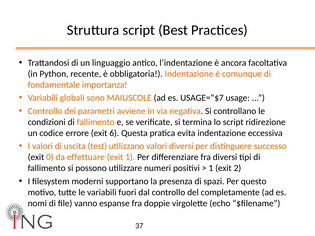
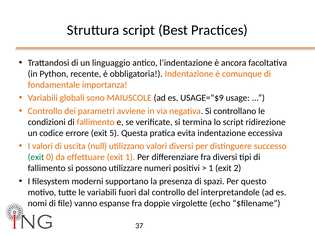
USAGE=“$7: USAGE=“$7 -> USAGE=“$9
6: 6 -> 5
test: test -> null
exit at (36, 157) colour: black -> green
completamente: completamente -> interpretandole
